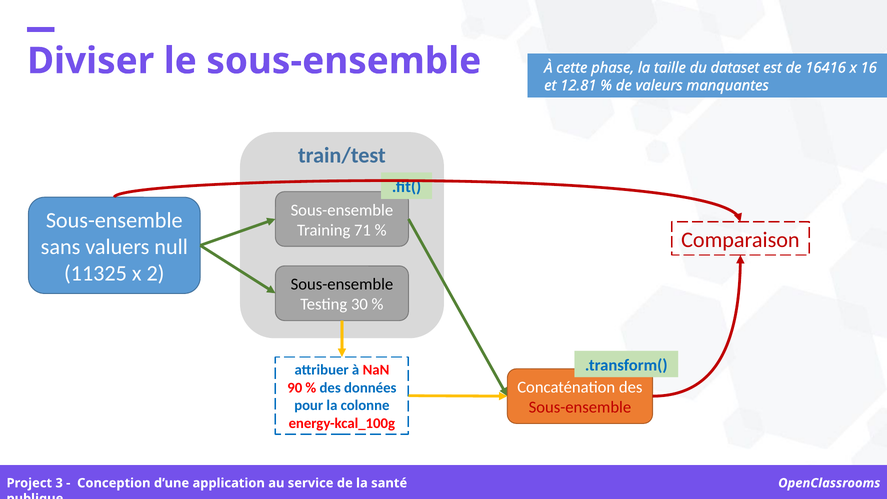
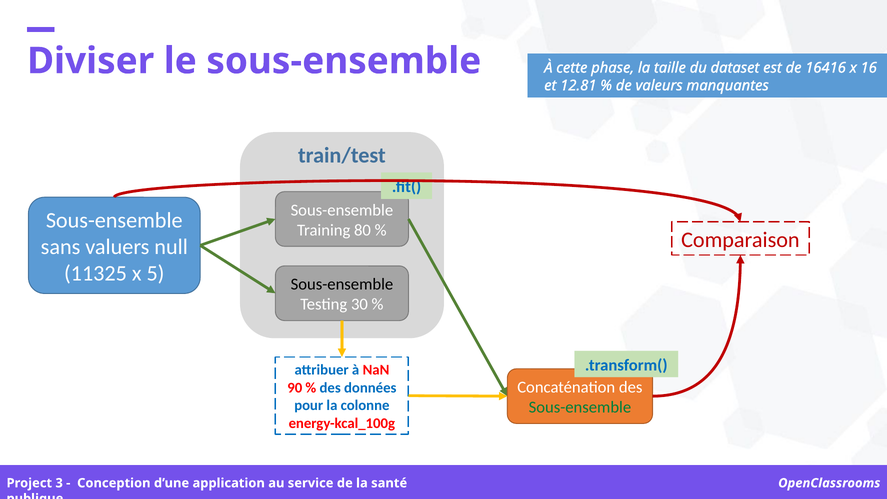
71: 71 -> 80
2: 2 -> 5
Sous-ensemble at (580, 407) colour: red -> green
